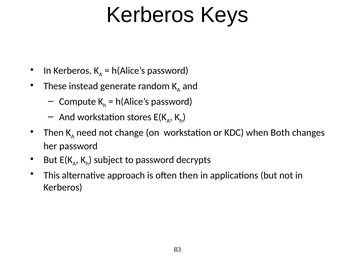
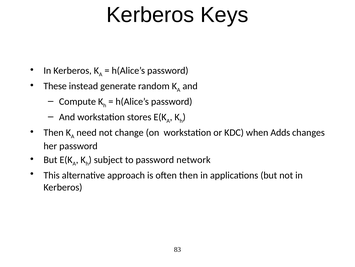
Both: Both -> Adds
decrypts: decrypts -> network
